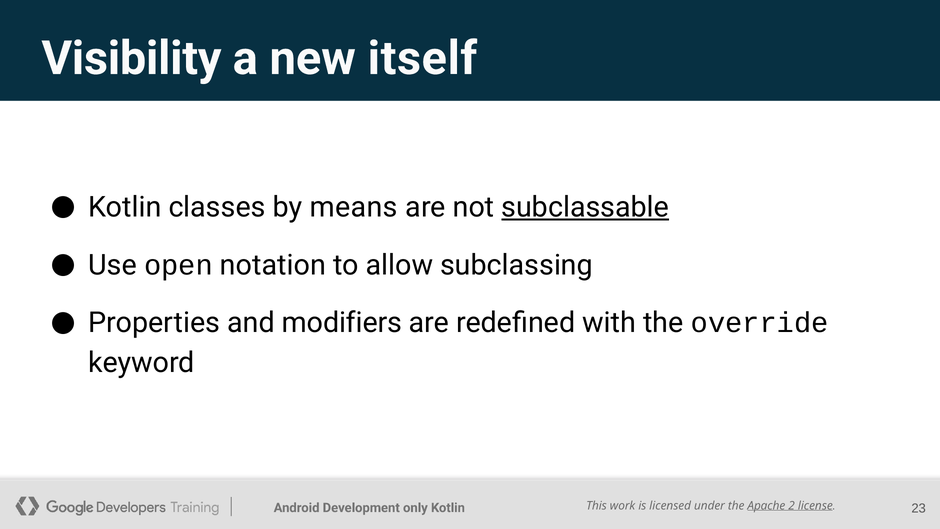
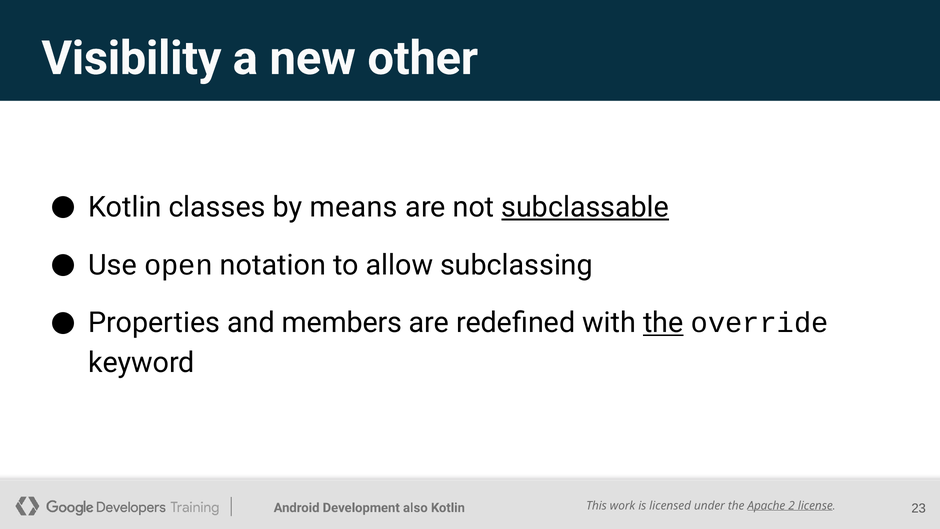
itself: itself -> other
modifiers: modifiers -> members
the at (663, 323) underline: none -> present
only: only -> also
